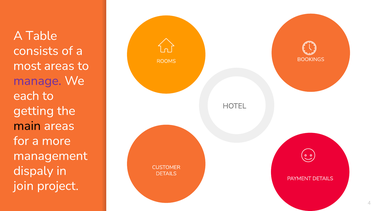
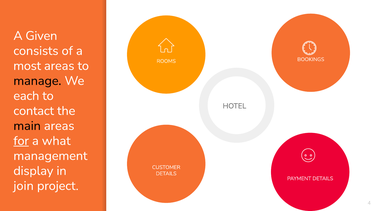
Table: Table -> Given
manage colour: purple -> black
getting: getting -> contact
for underline: none -> present
more: more -> what
dispaly: dispaly -> display
